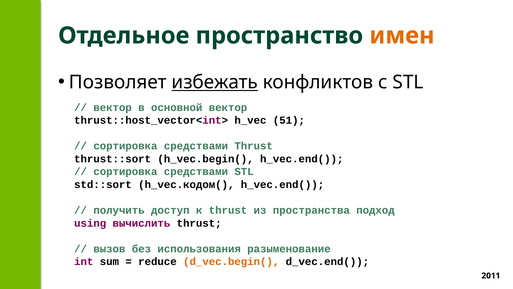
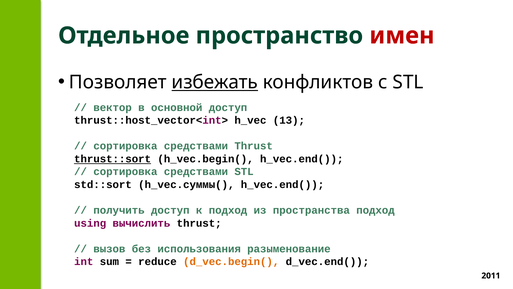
имен colour: orange -> red
основной вектор: вектор -> доступ
51: 51 -> 13
thrust::sort underline: none -> present
h_vec.кодом(: h_vec.кодом( -> h_vec.суммы(
к thrust: thrust -> подход
